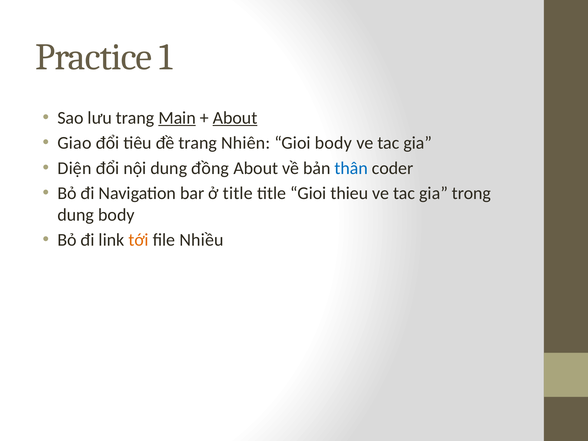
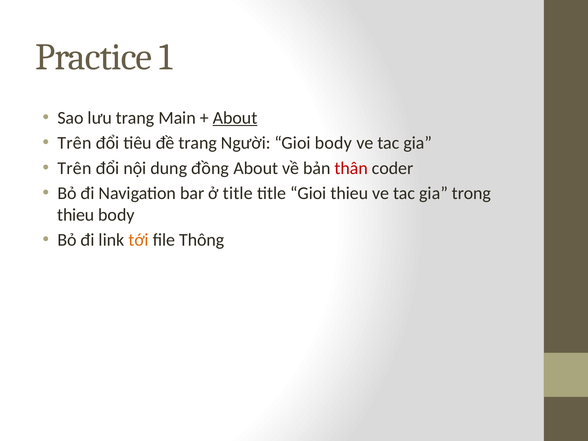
Main underline: present -> none
Giao at (74, 143): Giao -> Trên
Nhiên: Nhiên -> Người
Diện at (74, 168): Diện -> Trên
thân colour: blue -> red
dung at (76, 215): dung -> thieu
Nhiều: Nhiều -> Thông
